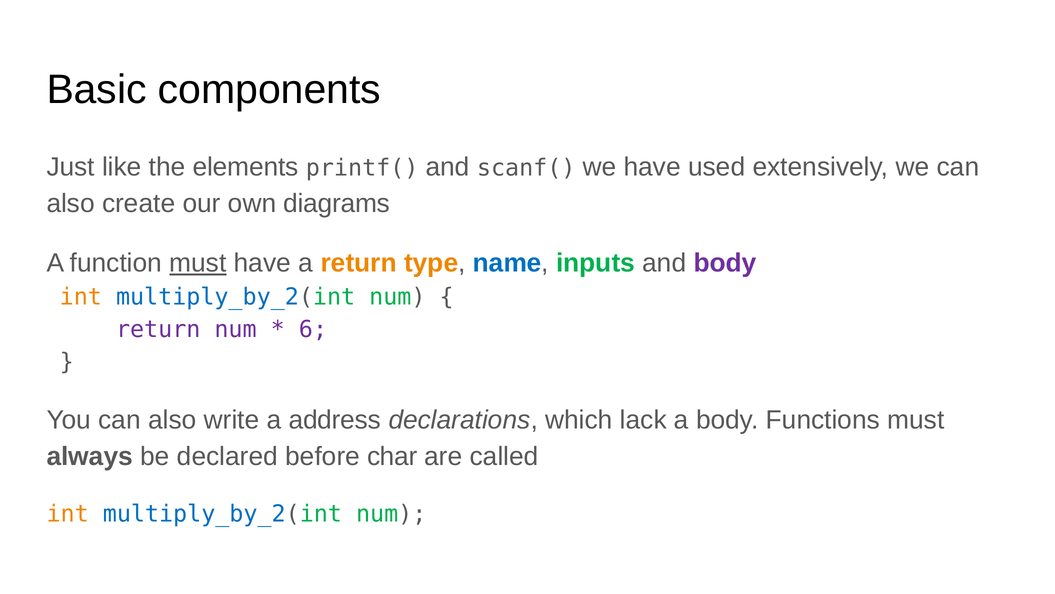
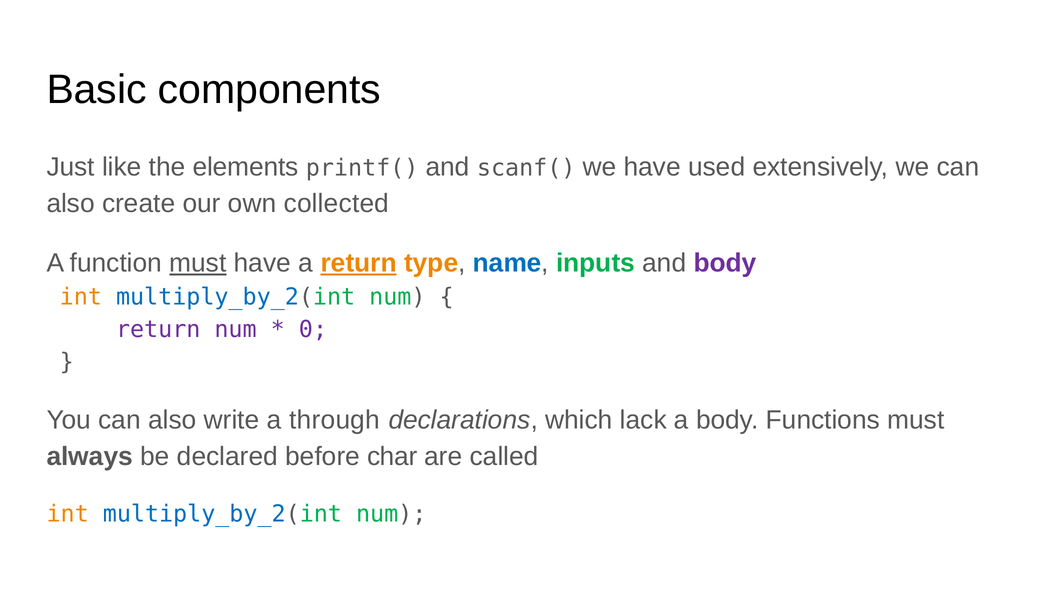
diagrams: diagrams -> collected
return at (359, 263) underline: none -> present
6: 6 -> 0
address: address -> through
